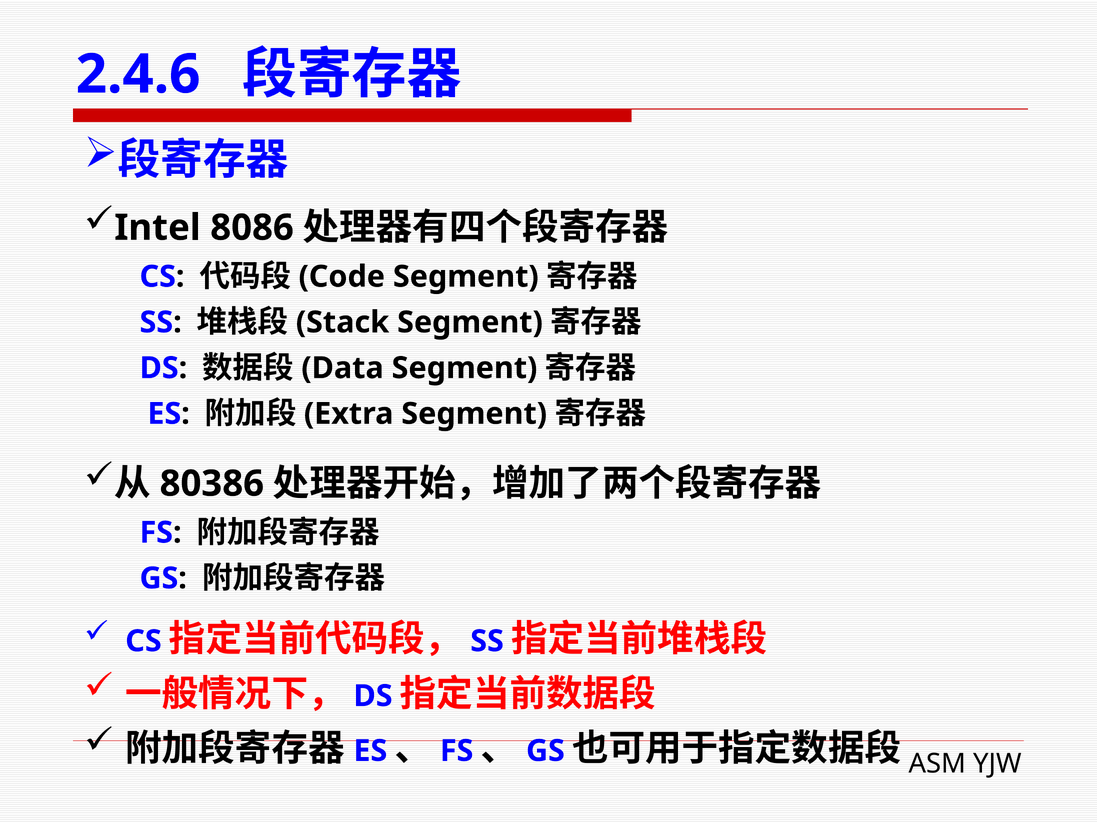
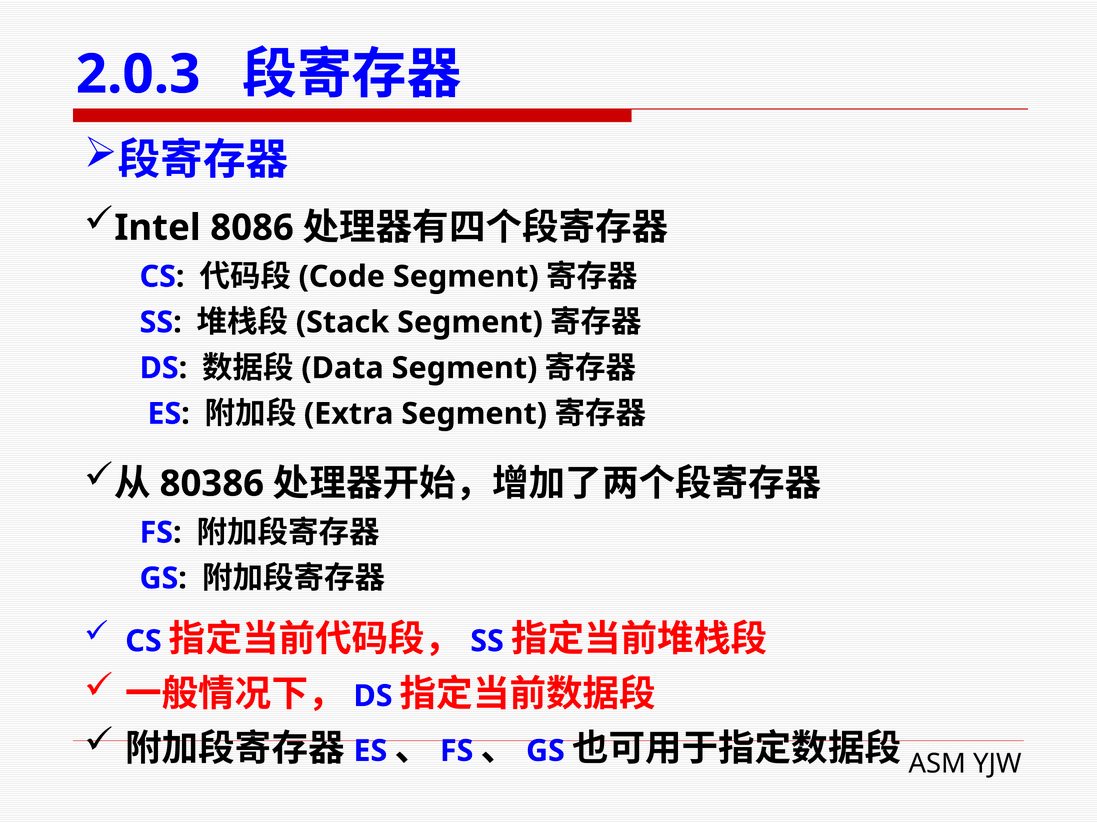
2.4.6: 2.4.6 -> 2.0.3
